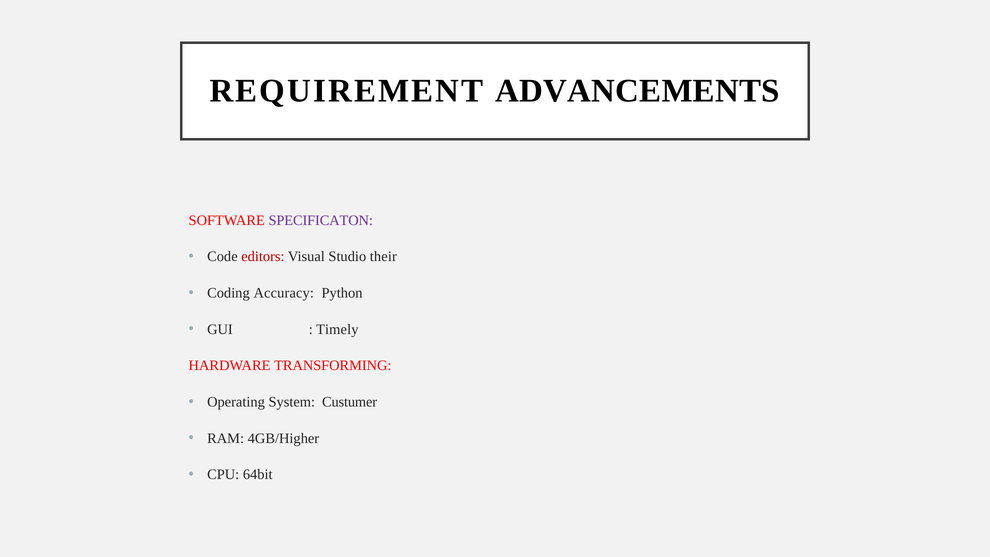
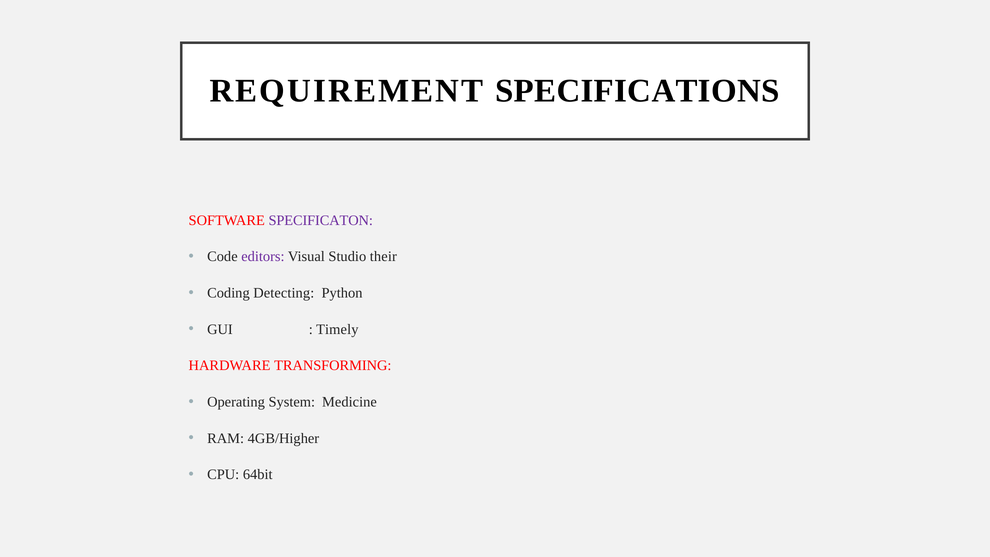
ADVANCEMENTS: ADVANCEMENTS -> SPECIFICATIONS
editors colour: red -> purple
Accuracy: Accuracy -> Detecting
Custumer: Custumer -> Medicine
